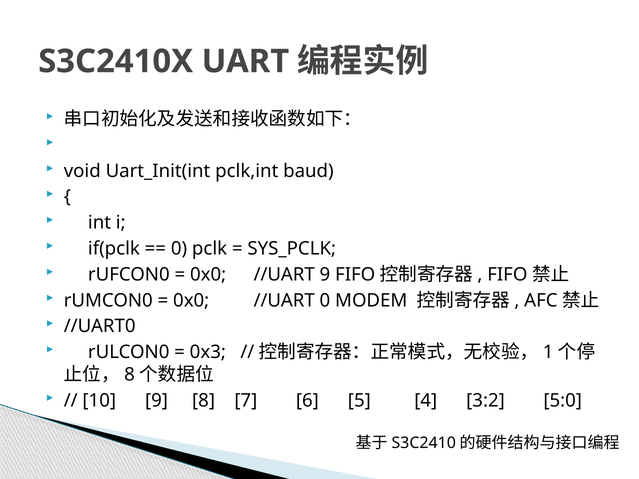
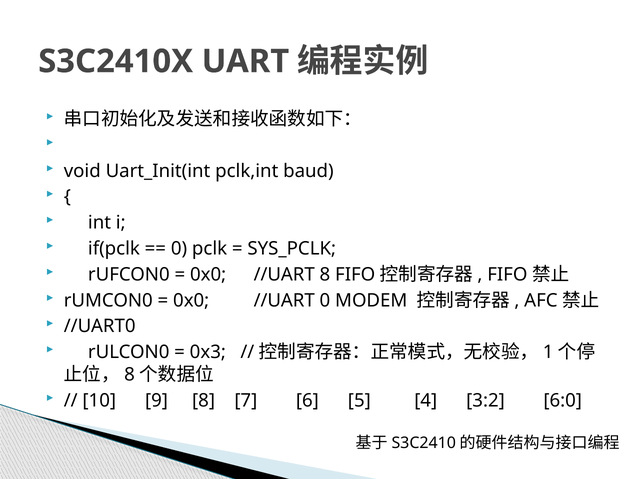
//UART 9: 9 -> 8
5:0: 5:0 -> 6:0
